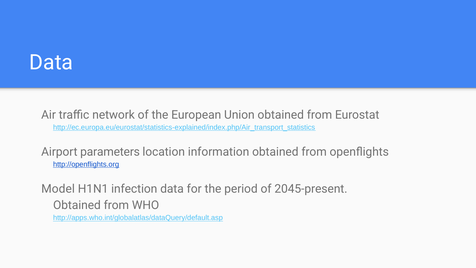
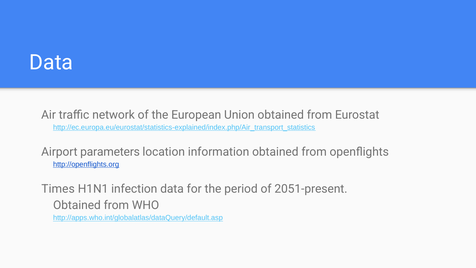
Model: Model -> Times
2045-present: 2045-present -> 2051-present
